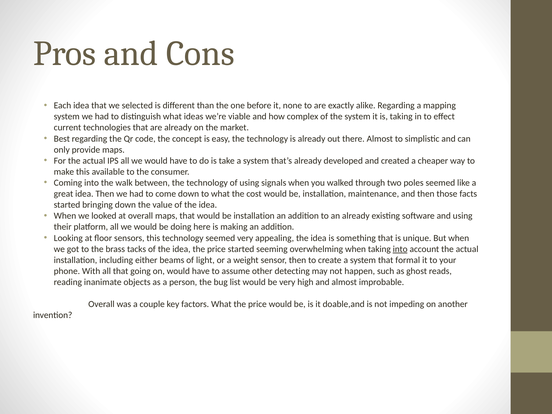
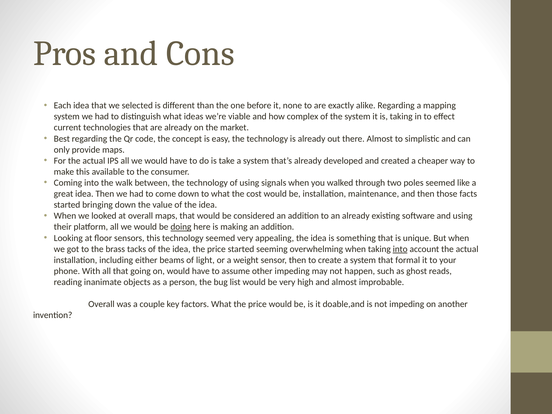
that would be installation: installation -> considered
doing underline: none -> present
other detecting: detecting -> impeding
